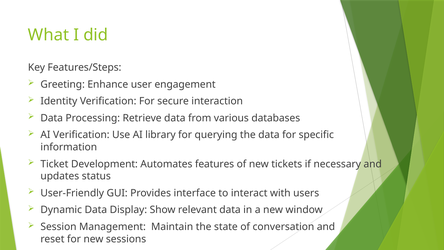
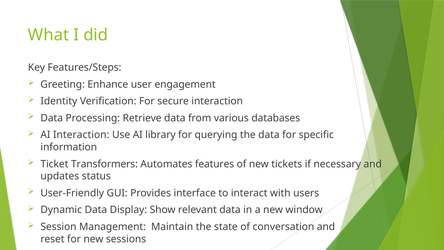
AI Verification: Verification -> Interaction
Development: Development -> Transformers
